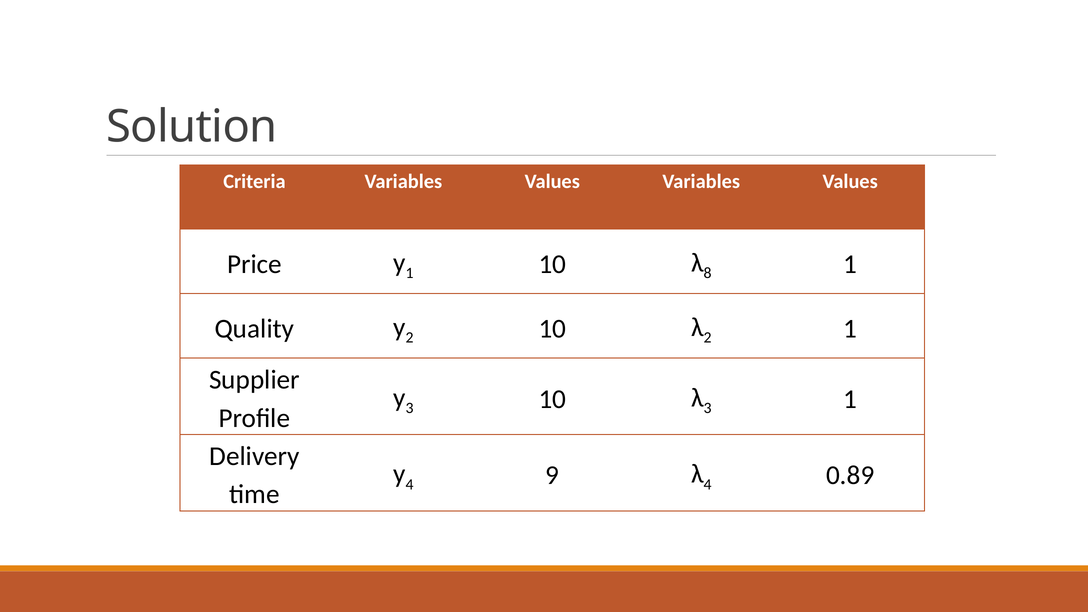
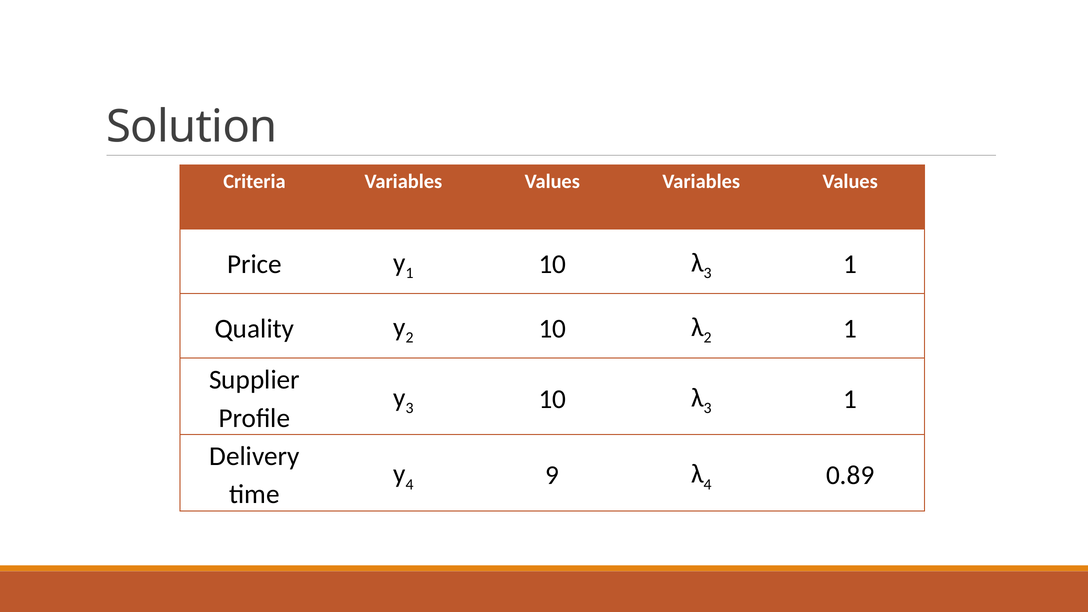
8 at (708, 273): 8 -> 3
